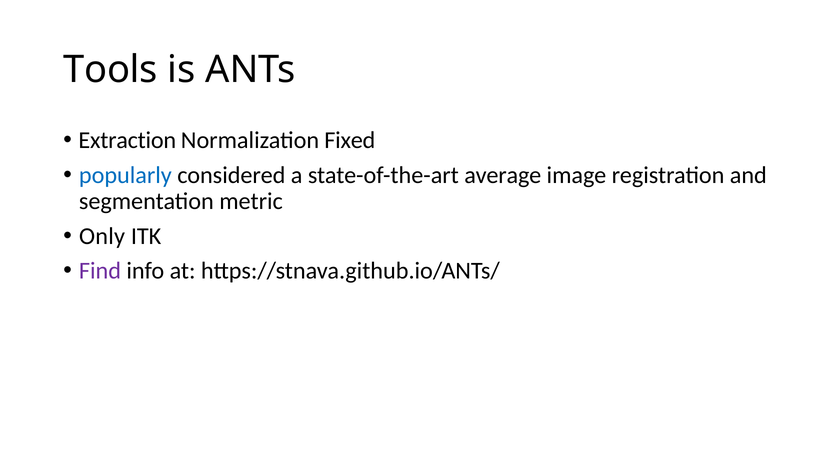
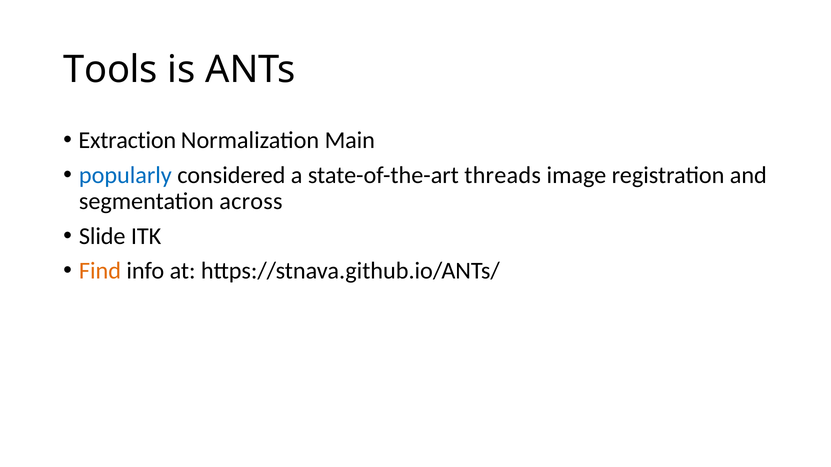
Fixed: Fixed -> Main
average: average -> threads
metric: metric -> across
Only: Only -> Slide
Find colour: purple -> orange
